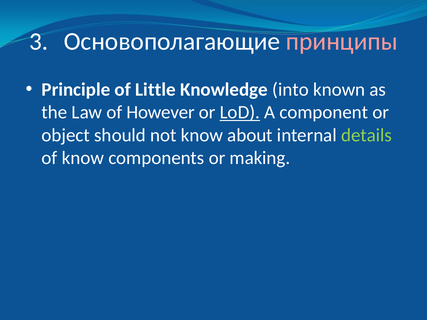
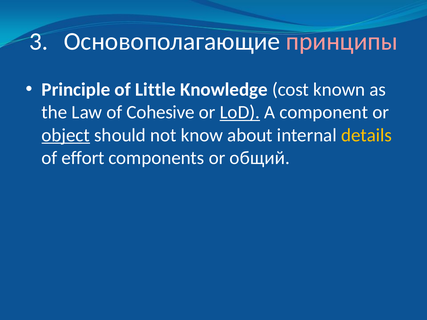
into: into -> cost
However: However -> Cohesive
object underline: none -> present
details colour: light green -> yellow
of know: know -> effort
making: making -> общий
